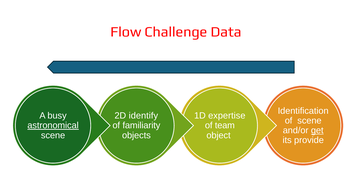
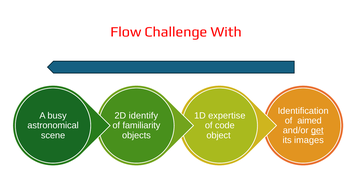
Data: Data -> With
of scene: scene -> aimed
astronomical underline: present -> none
team: team -> code
provide: provide -> images
